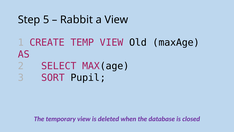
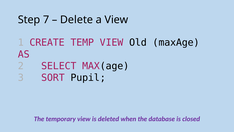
5: 5 -> 7
Rabbit: Rabbit -> Delete
